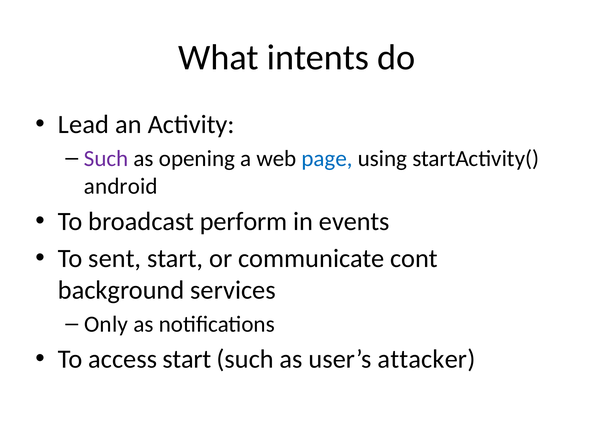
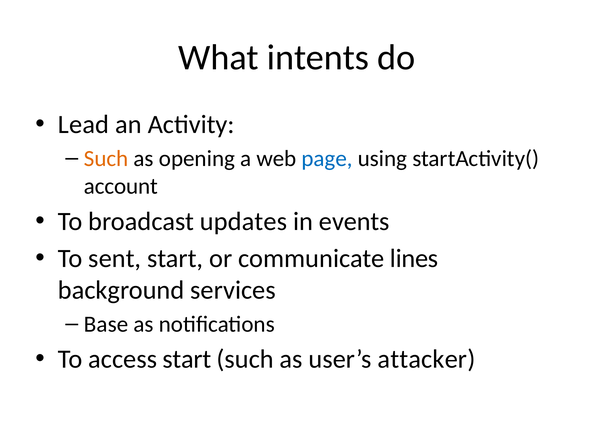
Such at (106, 159) colour: purple -> orange
android: android -> account
perform: perform -> updates
cont: cont -> lines
Only: Only -> Base
